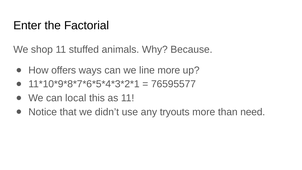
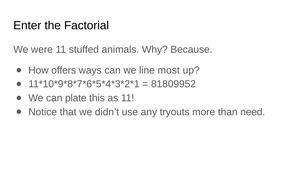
shop: shop -> were
line more: more -> most
76595577: 76595577 -> 81809952
local: local -> plate
